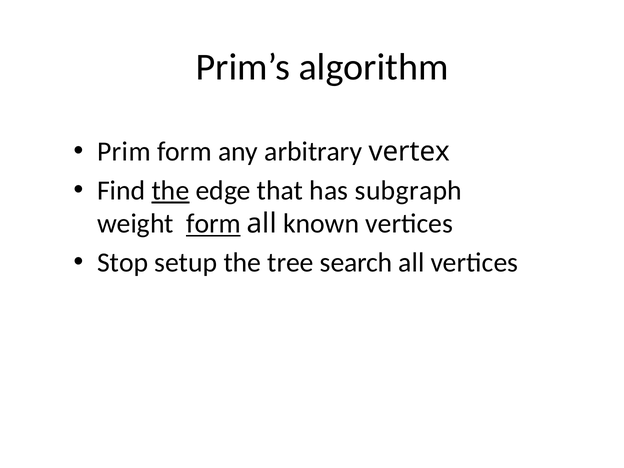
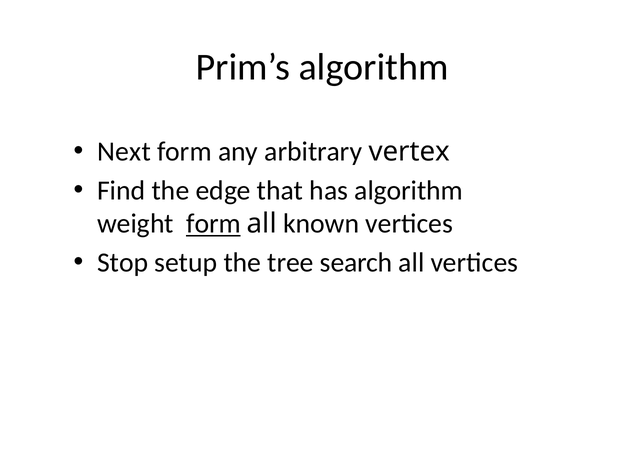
Prim: Prim -> Next
the at (171, 191) underline: present -> none
has subgraph: subgraph -> algorithm
